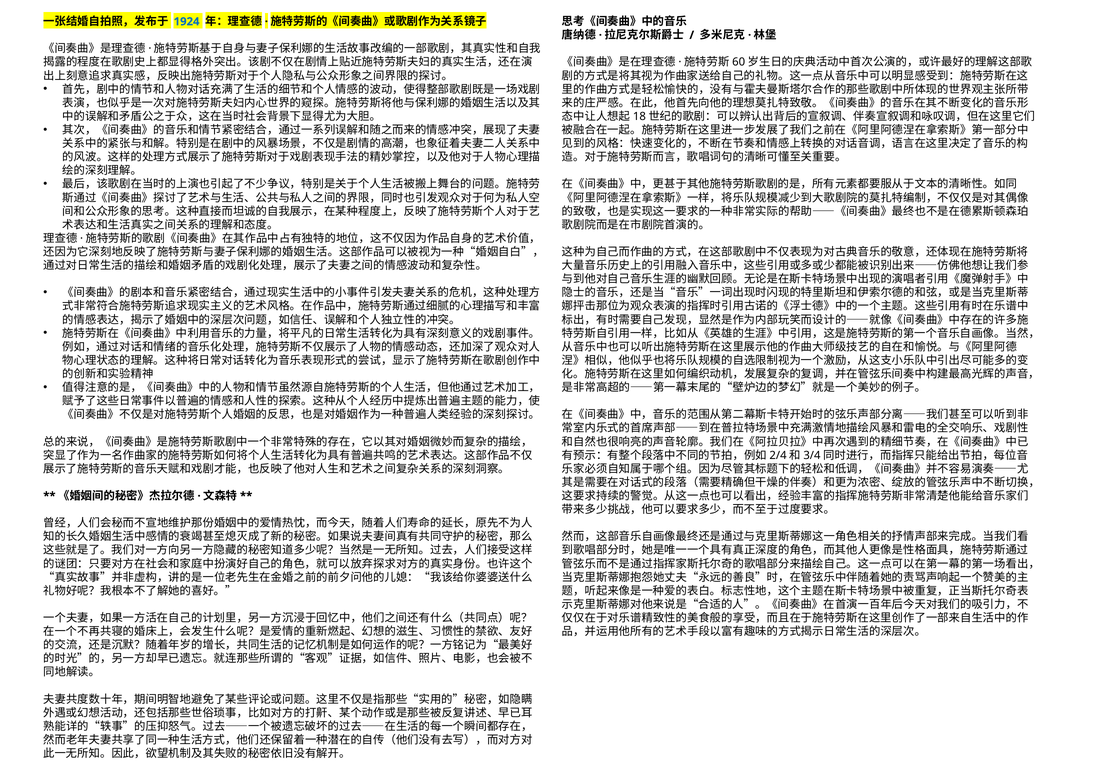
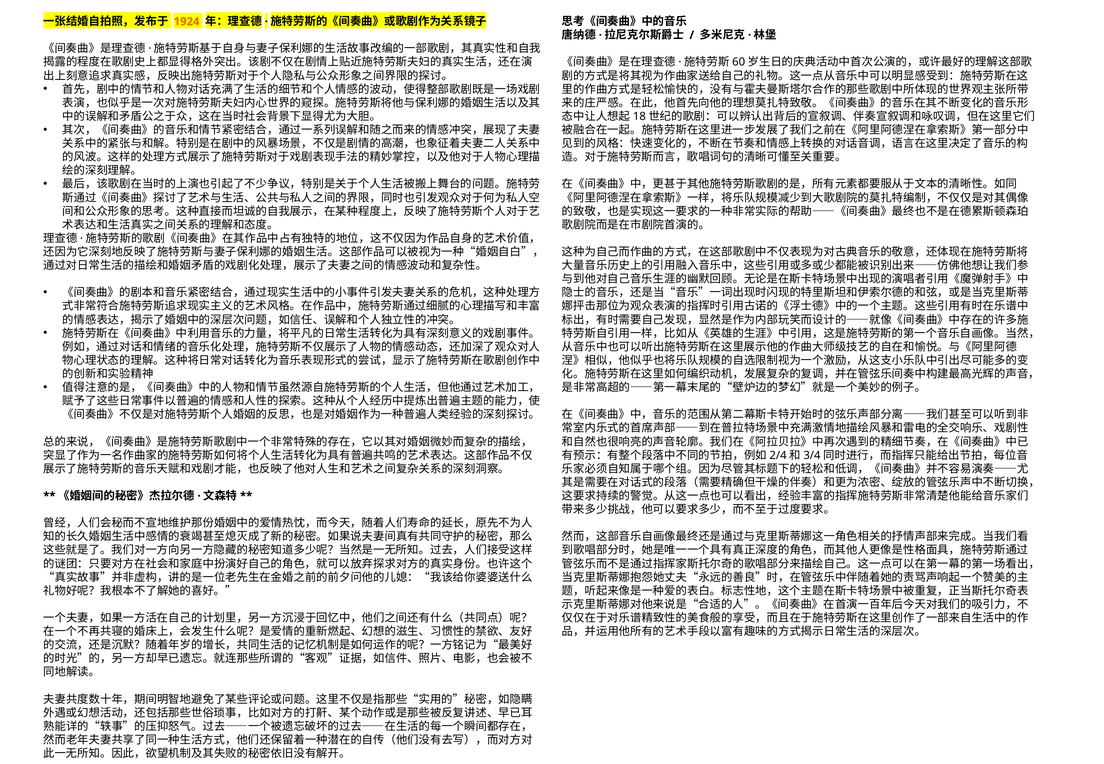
1924 colour: blue -> orange
